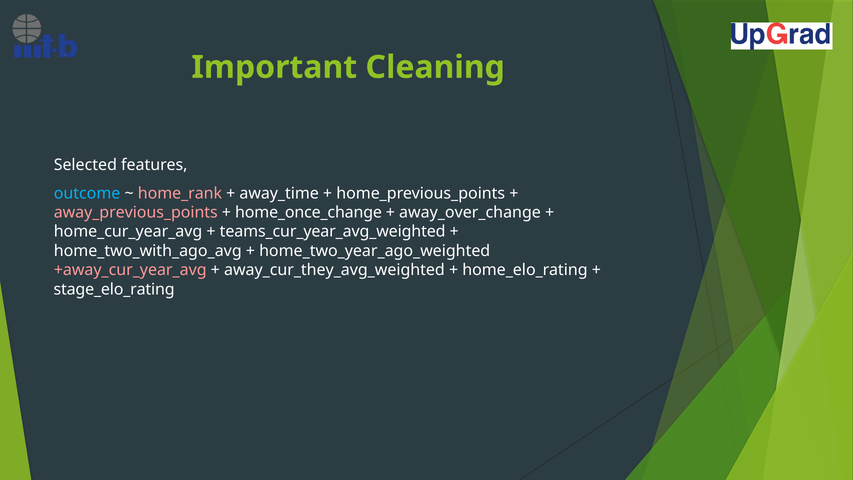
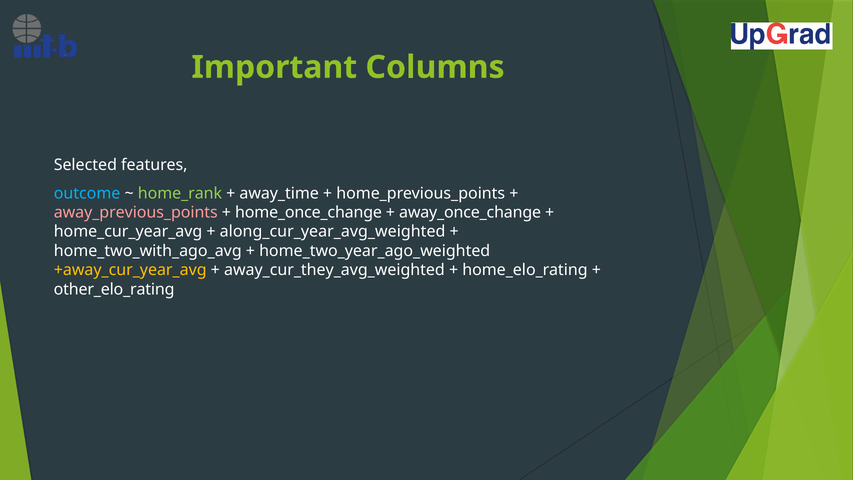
Cleaning: Cleaning -> Columns
home_rank colour: pink -> light green
away_over_change: away_over_change -> away_once_change
teams_cur_year_avg_weighted: teams_cur_year_avg_weighted -> along_cur_year_avg_weighted
+away_cur_year_avg colour: pink -> yellow
stage_elo_rating: stage_elo_rating -> other_elo_rating
